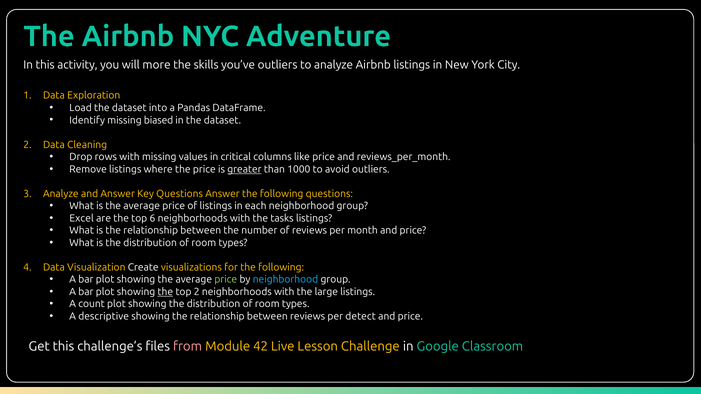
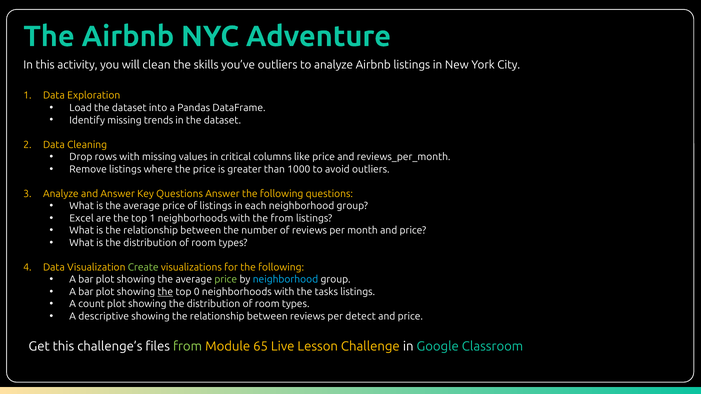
more: more -> clean
biased: biased -> trends
greater underline: present -> none
top 6: 6 -> 1
the tasks: tasks -> from
Create colour: white -> light green
top 2: 2 -> 0
large: large -> tasks
from at (188, 347) colour: pink -> light green
42: 42 -> 65
